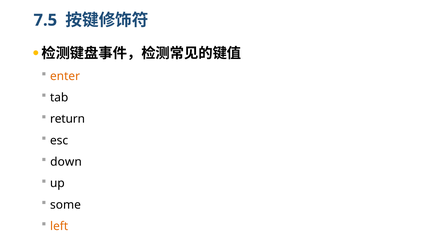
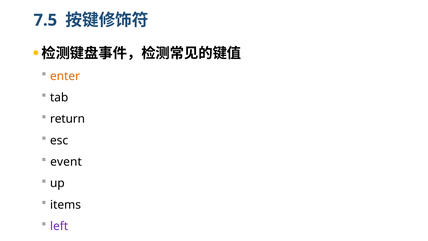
down: down -> event
some: some -> items
left colour: orange -> purple
